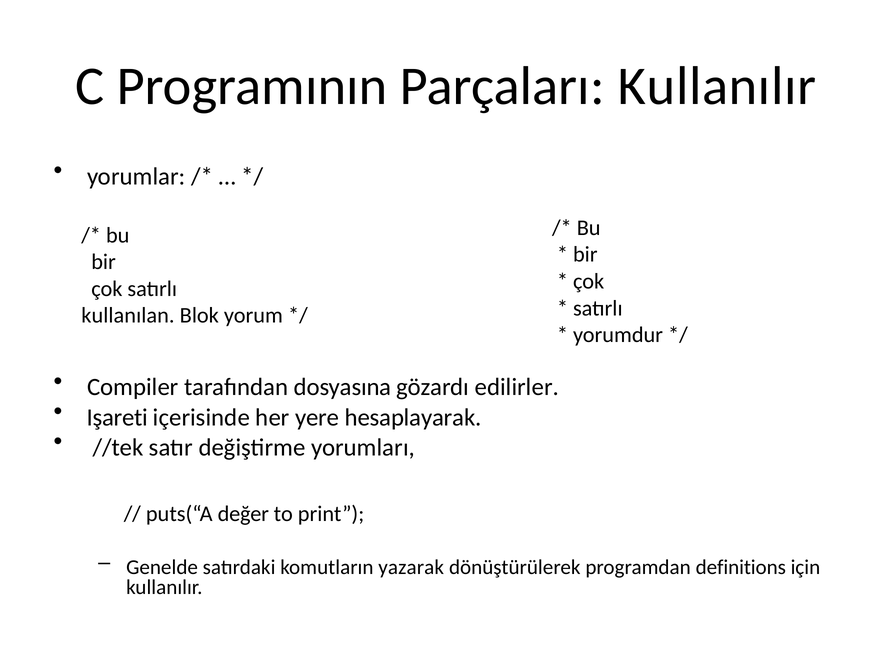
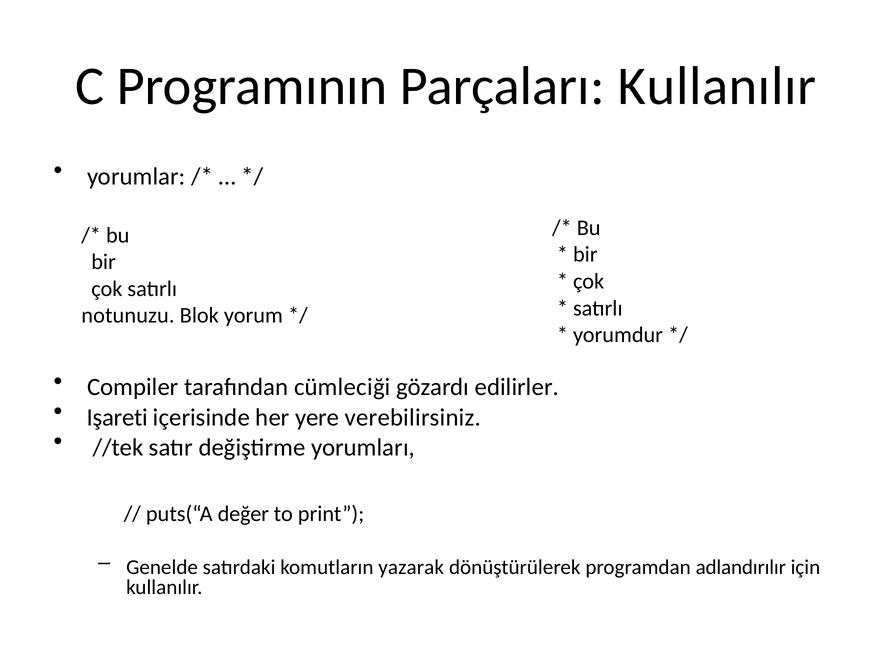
kullanılan: kullanılan -> notunuzu
dosyasına: dosyasına -> cümleciği
hesaplayarak: hesaplayarak -> verebilirsiniz
definitions: definitions -> adlandırılır
